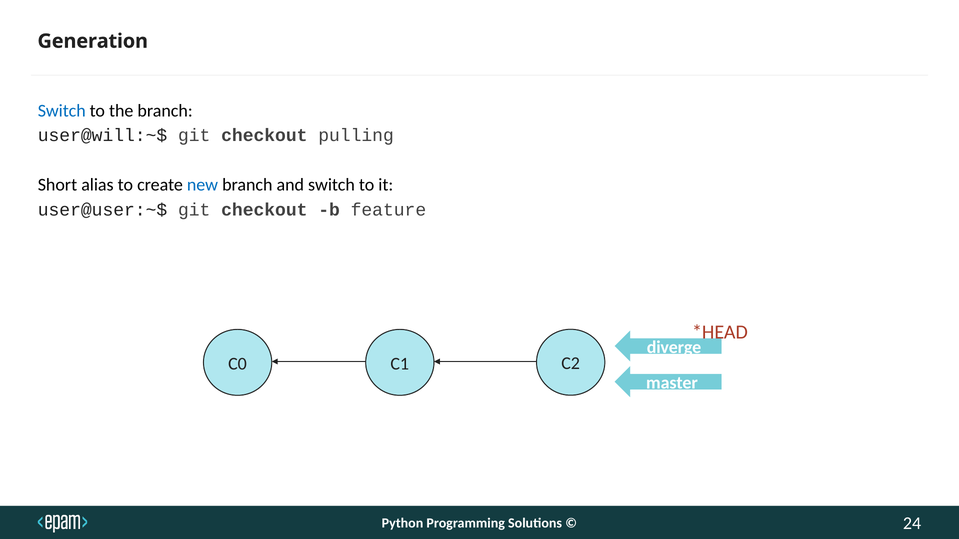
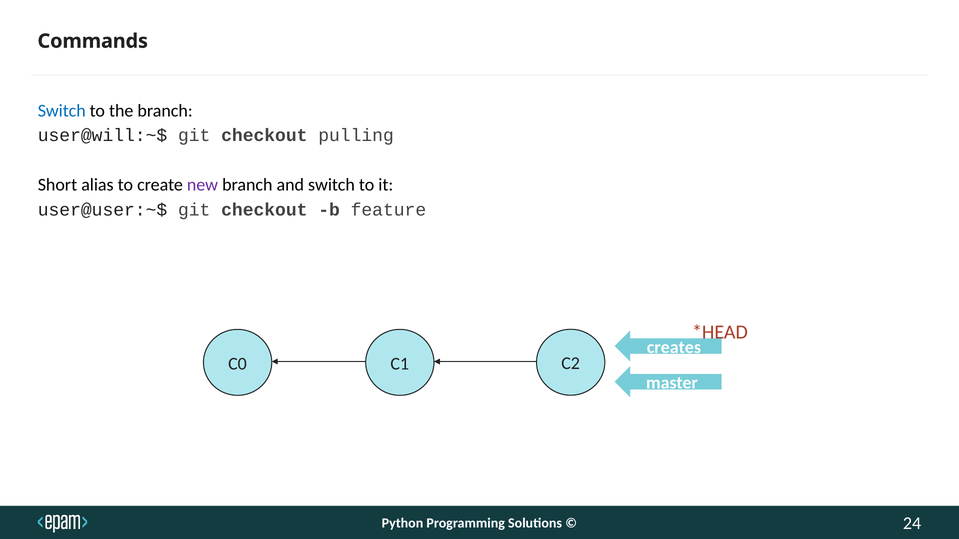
Generation: Generation -> Commands
new colour: blue -> purple
diverge: diverge -> creates
